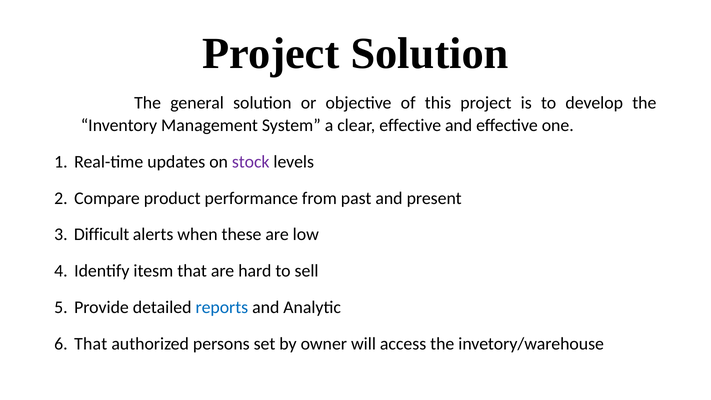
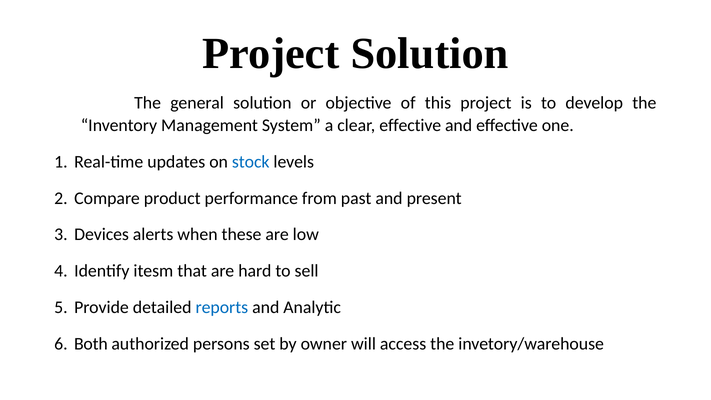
stock colour: purple -> blue
Difficult: Difficult -> Devices
That at (91, 344): That -> Both
